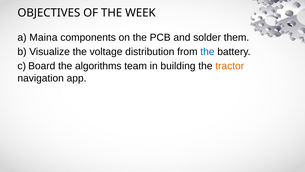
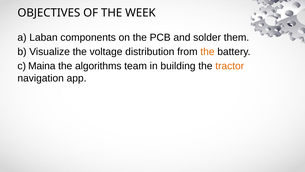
Maina: Maina -> Laban
the at (207, 52) colour: blue -> orange
Board: Board -> Maina
